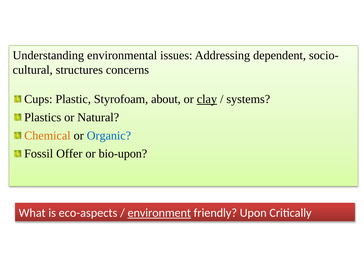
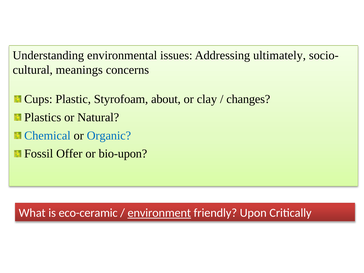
dependent: dependent -> ultimately
structures: structures -> meanings
clay underline: present -> none
systems: systems -> changes
Chemical colour: orange -> blue
eco-aspects: eco-aspects -> eco-ceramic
